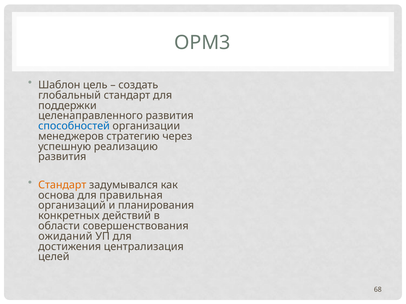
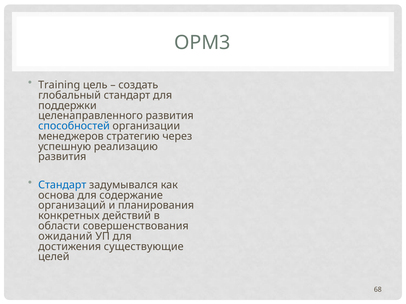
Шаблон: Шаблон -> Training
Стандарт at (62, 185) colour: orange -> blue
правильная: правильная -> содержание
централизация: централизация -> существующие
